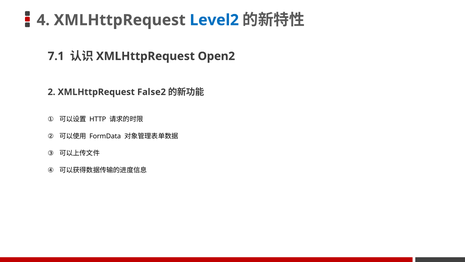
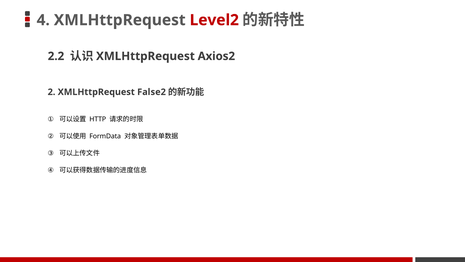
Level2 colour: blue -> red
7.1: 7.1 -> 2.2
Open2: Open2 -> Axios2
